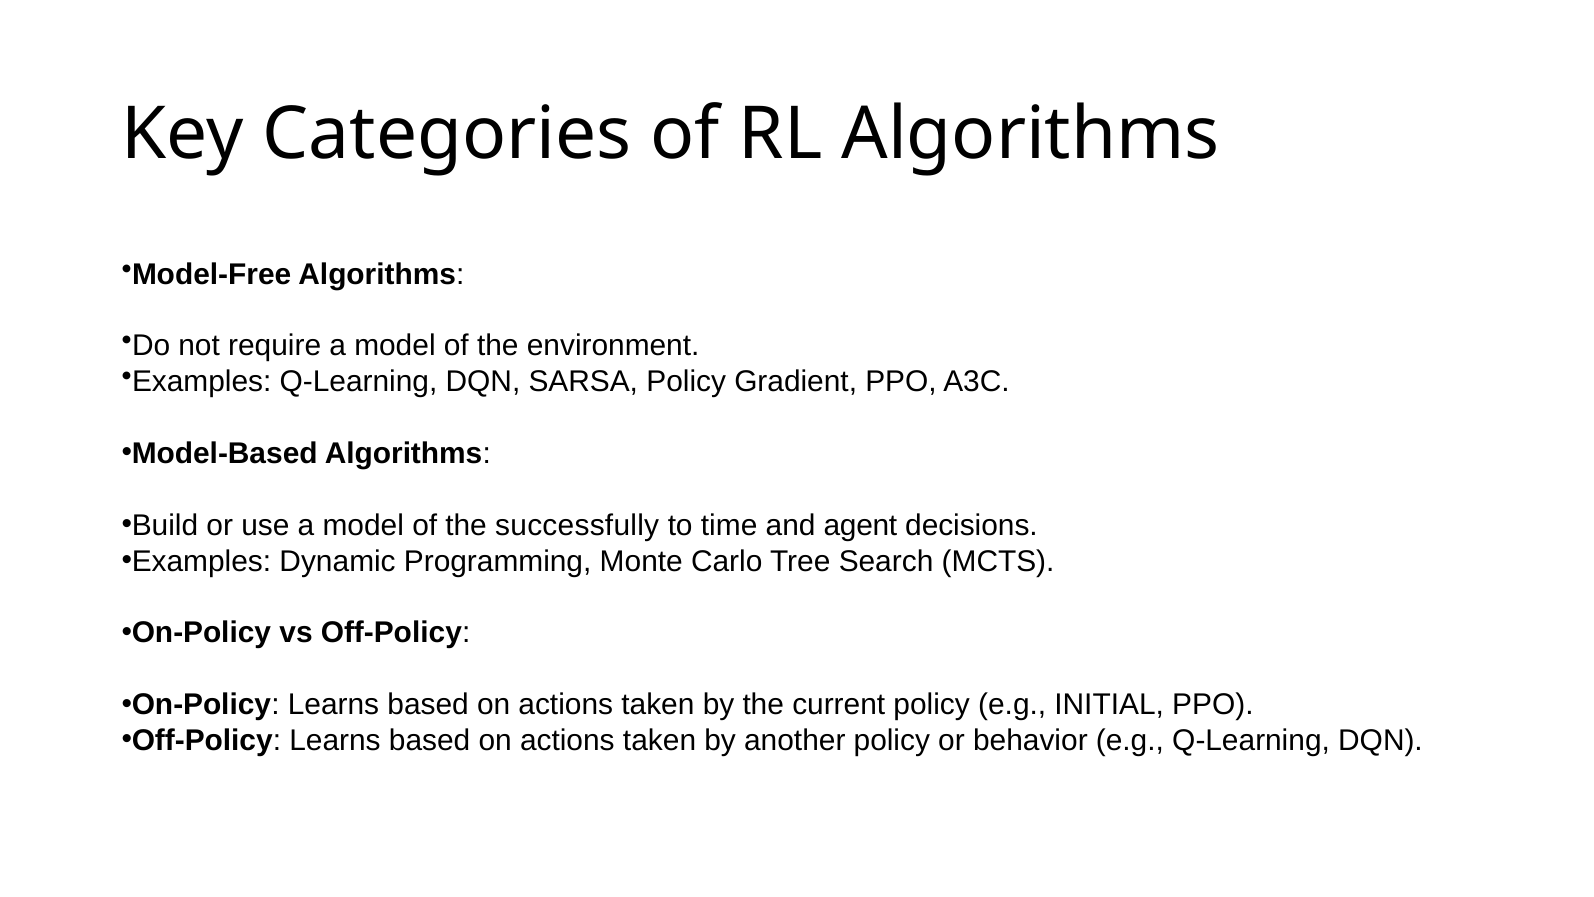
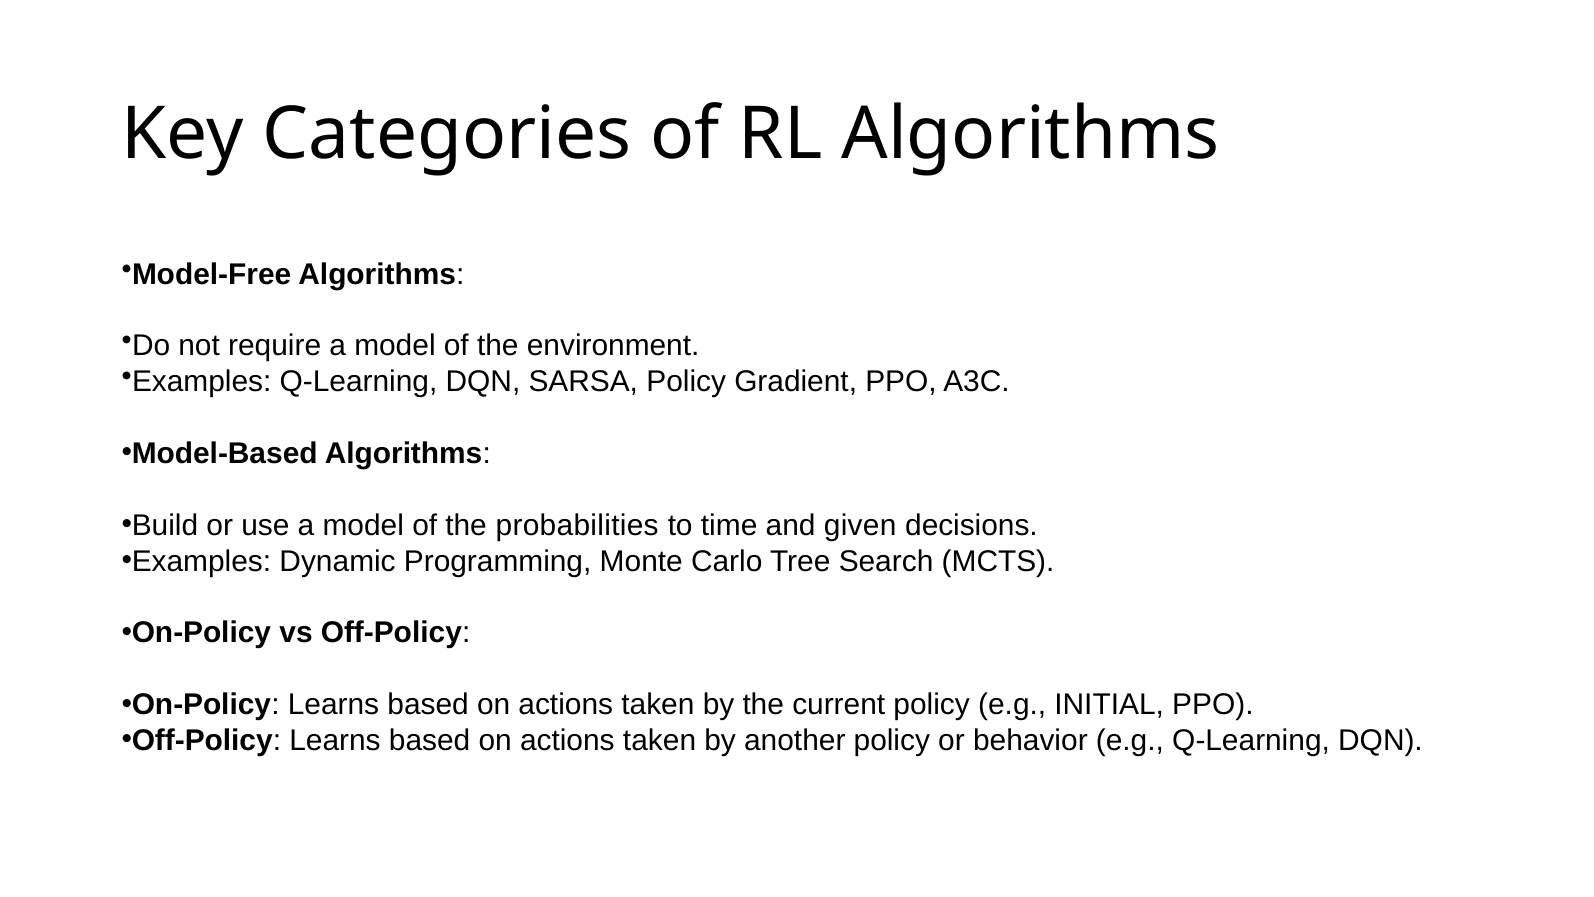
successfully: successfully -> probabilities
agent: agent -> given
